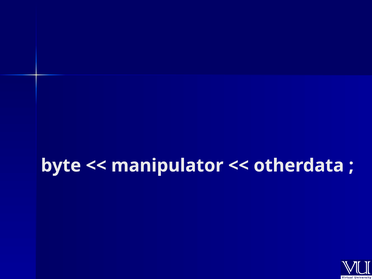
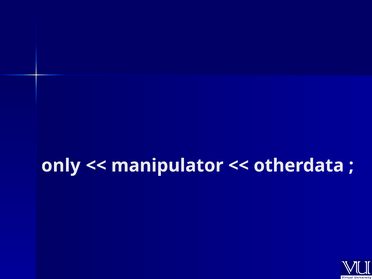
byte: byte -> only
